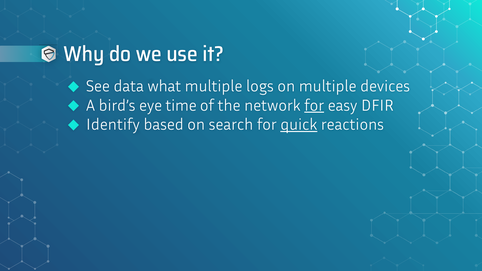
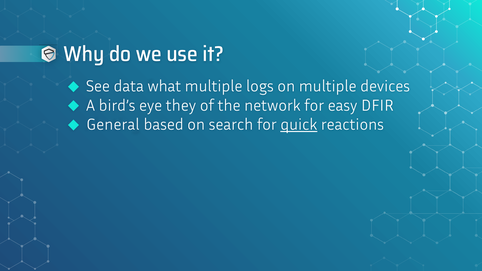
time: time -> they
for at (314, 105) underline: present -> none
Identify: Identify -> General
